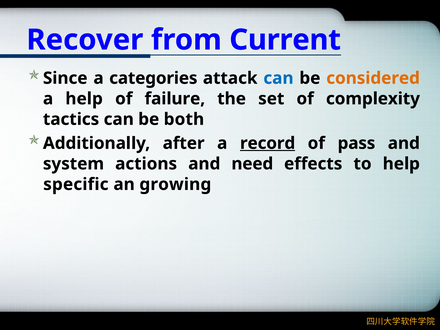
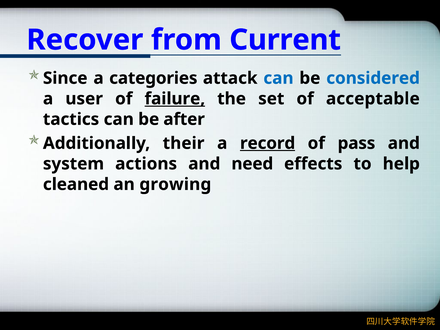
considered colour: orange -> blue
a help: help -> user
failure underline: none -> present
complexity: complexity -> acceptable
both: both -> after
after: after -> their
specific: specific -> cleaned
